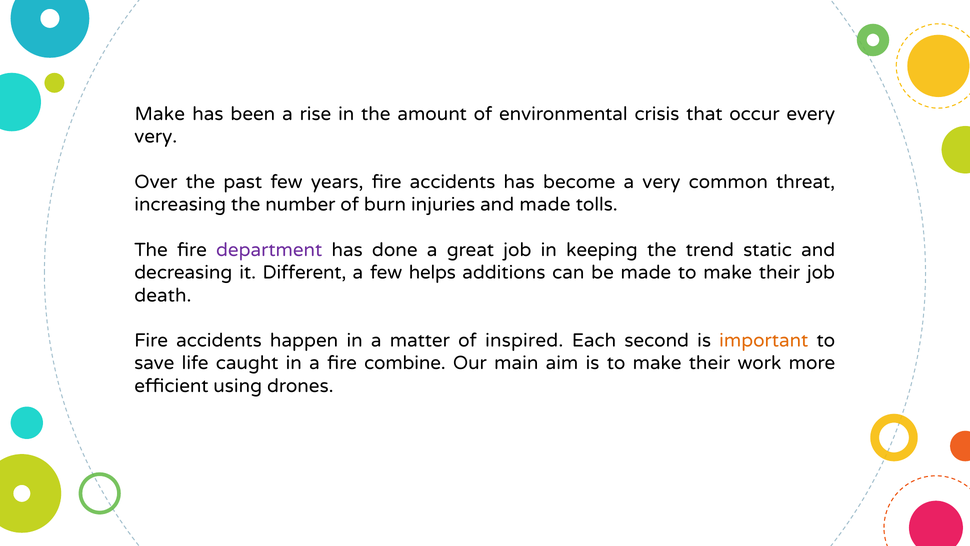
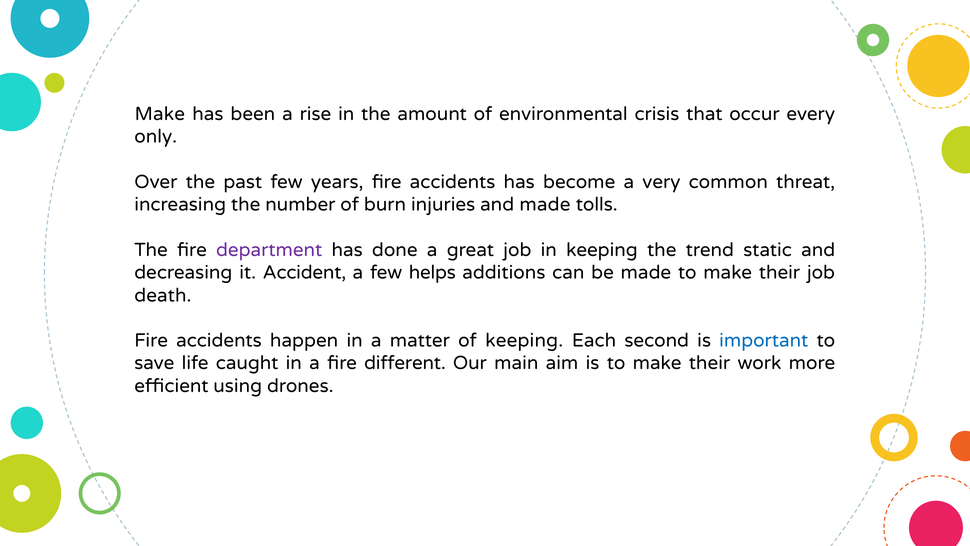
very at (156, 137): very -> only
Different: Different -> Accident
of inspired: inspired -> keeping
important colour: orange -> blue
combine: combine -> different
